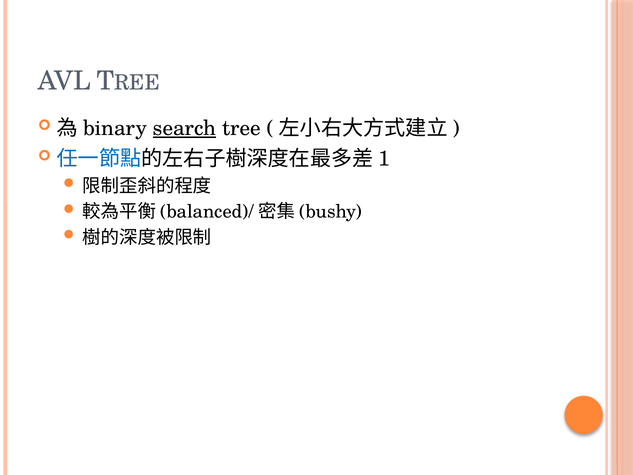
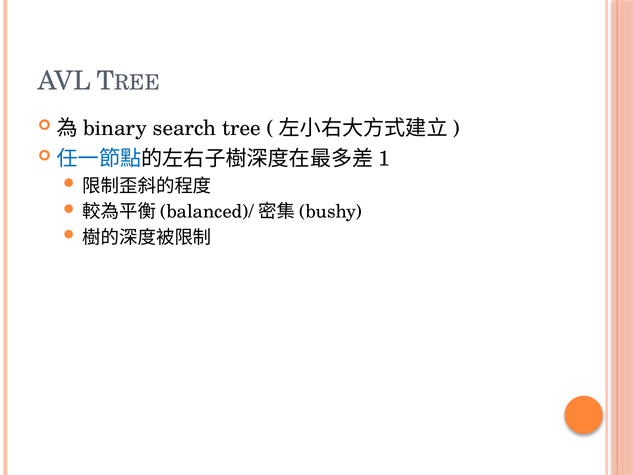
search underline: present -> none
